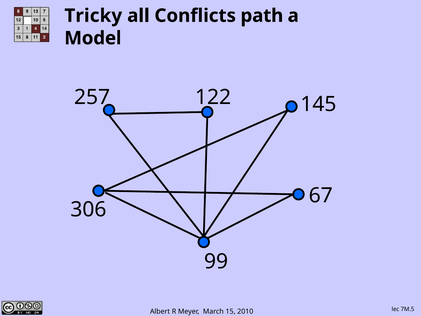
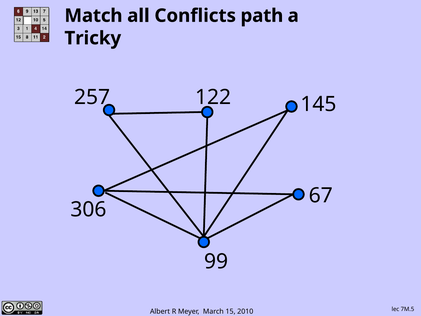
Tricky: Tricky -> Match
Model: Model -> Tricky
